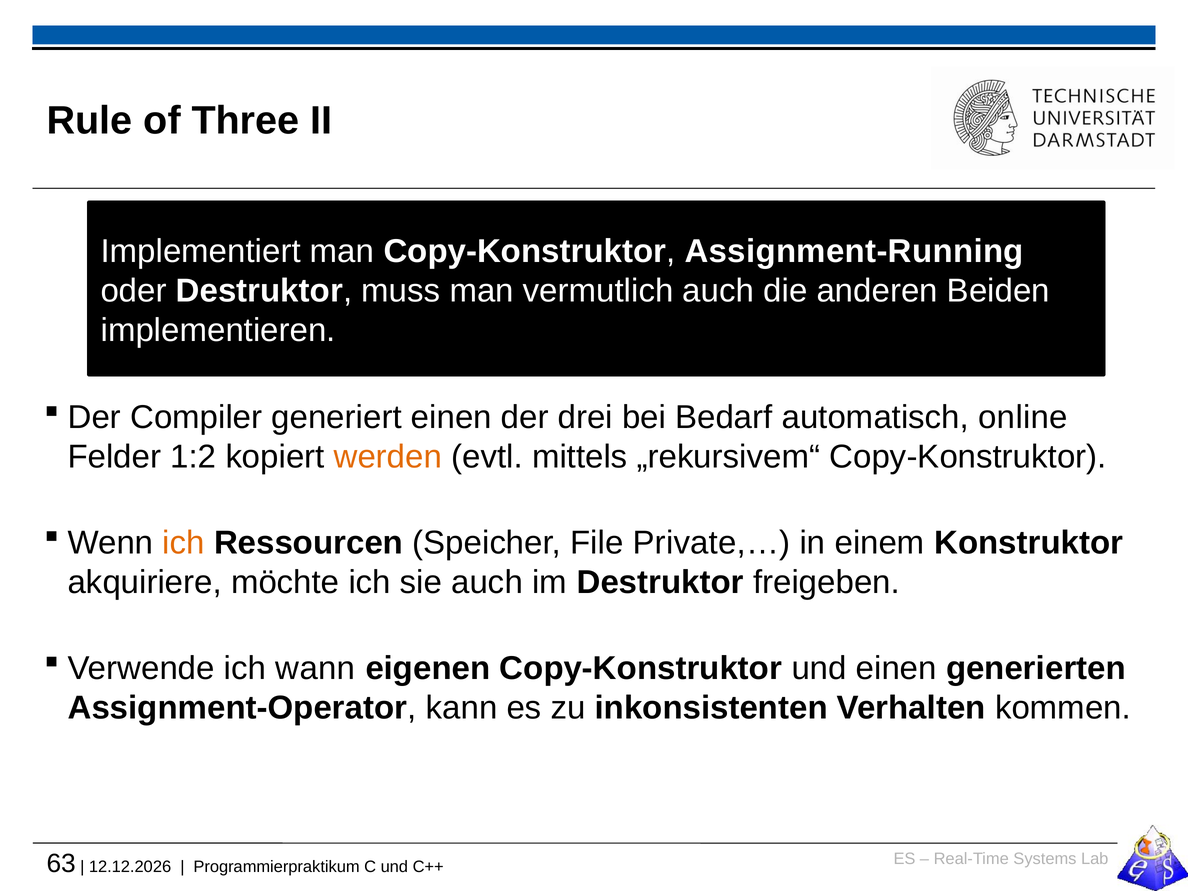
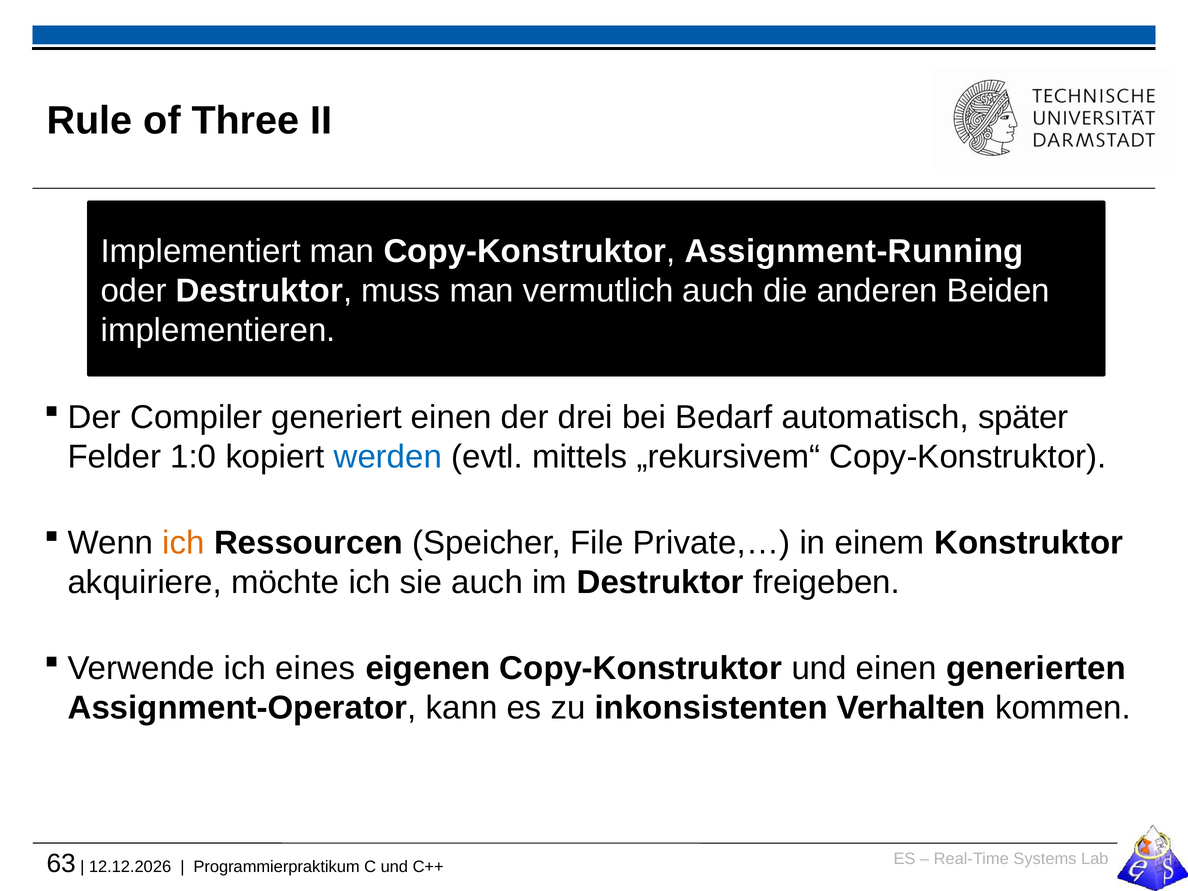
online: online -> später
1:2: 1:2 -> 1:0
werden colour: orange -> blue
wann: wann -> eines
